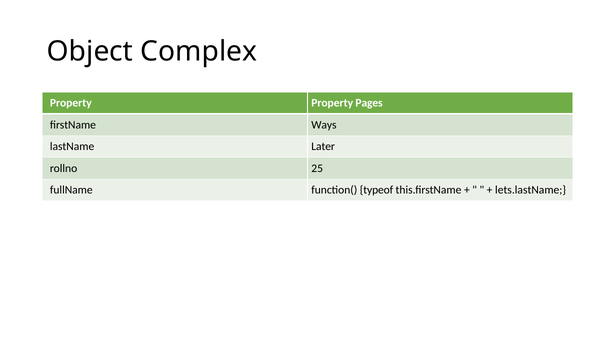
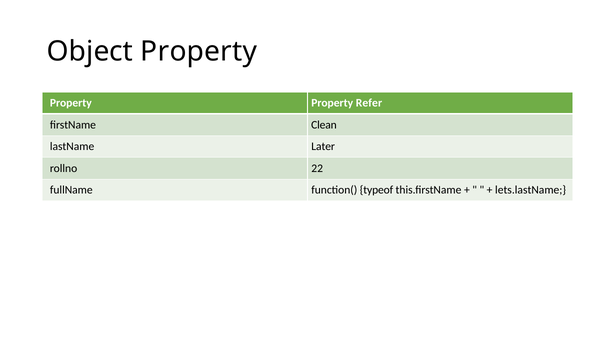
Object Complex: Complex -> Property
Pages: Pages -> Refer
Ways: Ways -> Clean
25: 25 -> 22
